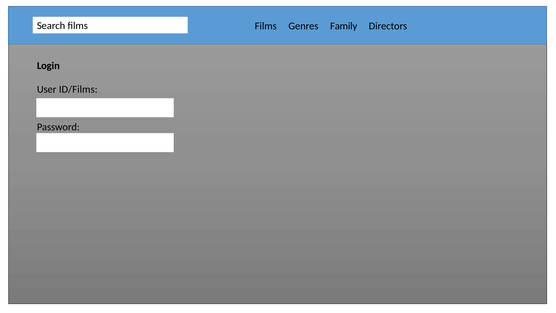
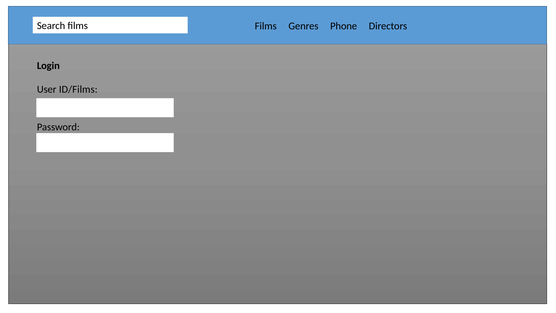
Family: Family -> Phone
